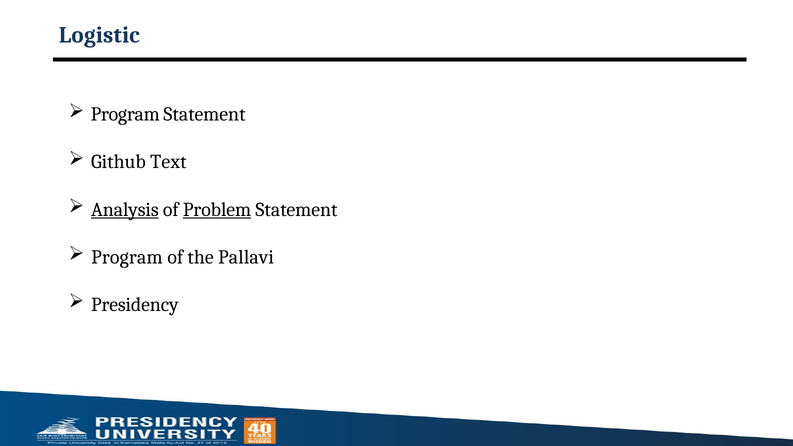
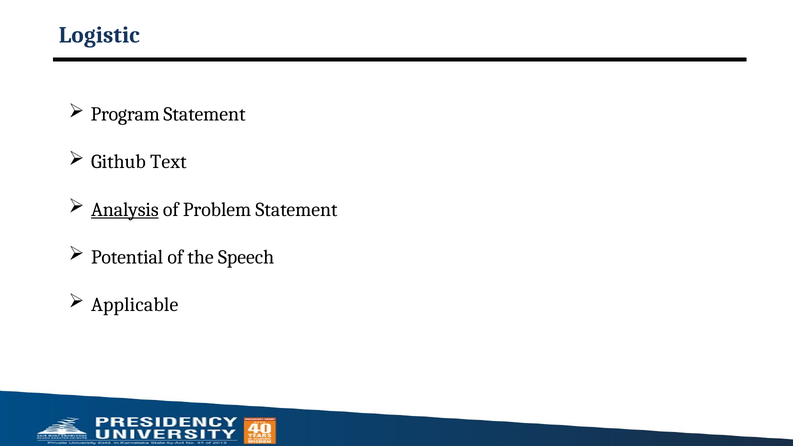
Problem underline: present -> none
Program at (127, 257): Program -> Potential
Pallavi: Pallavi -> Speech
Presidency: Presidency -> Applicable
